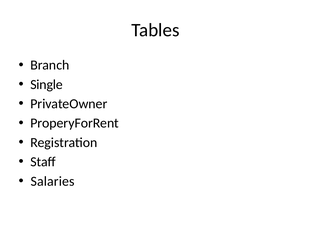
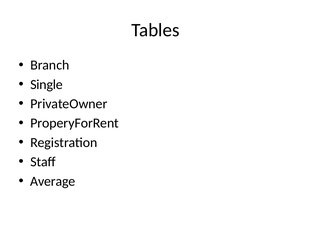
Salaries: Salaries -> Average
